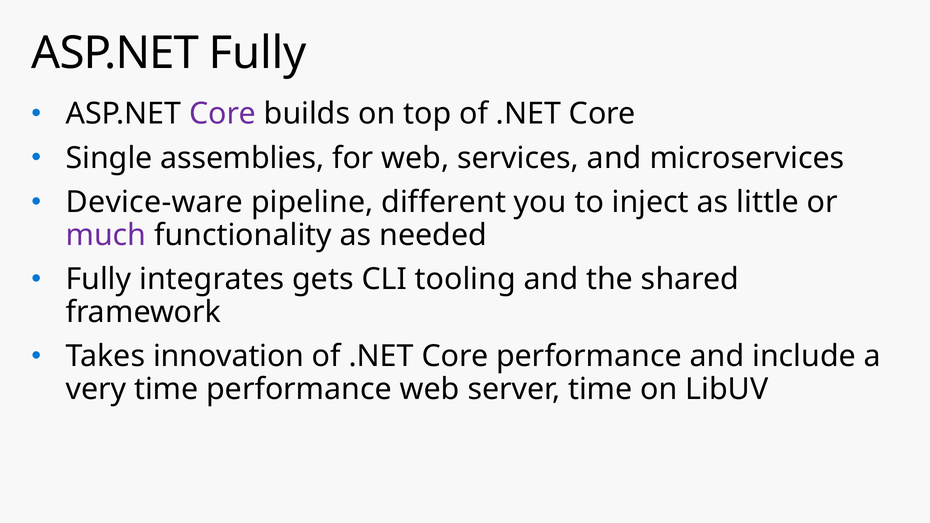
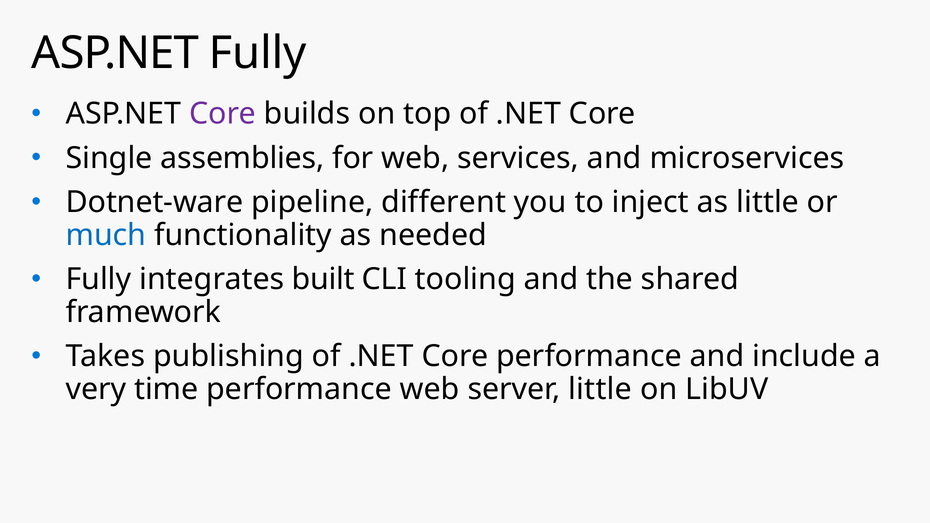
Device-ware: Device-ware -> Dotnet-ware
much colour: purple -> blue
gets: gets -> built
innovation: innovation -> publishing
server time: time -> little
